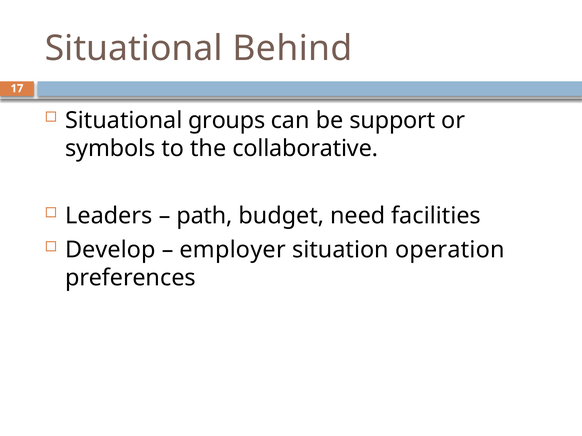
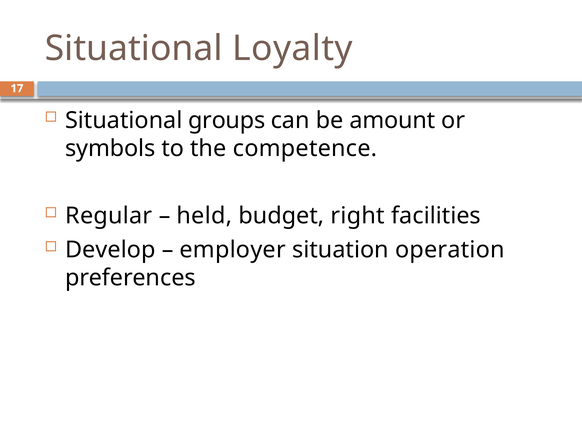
Behind: Behind -> Loyalty
support: support -> amount
collaborative: collaborative -> competence
Leaders: Leaders -> Regular
path: path -> held
need: need -> right
